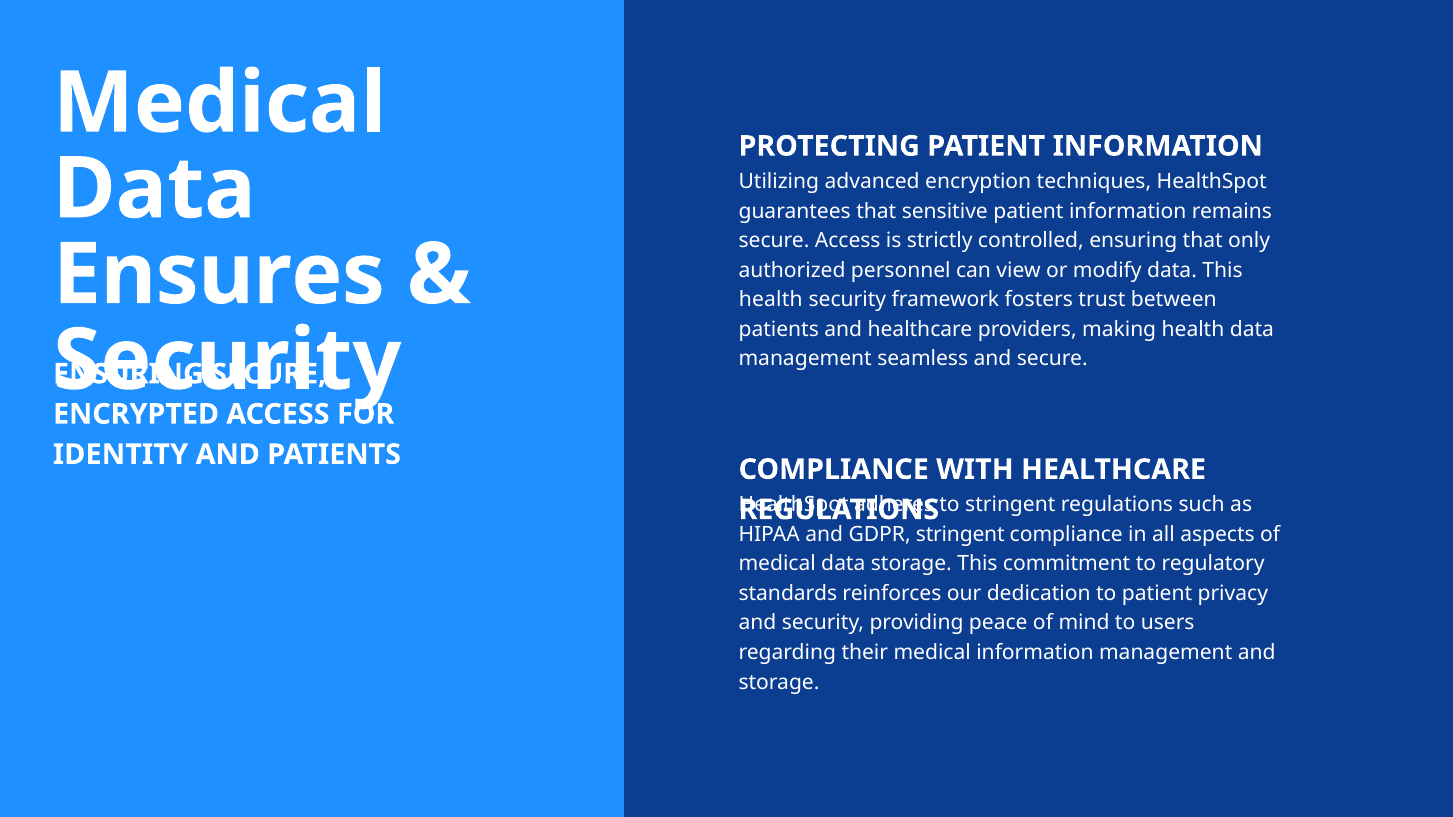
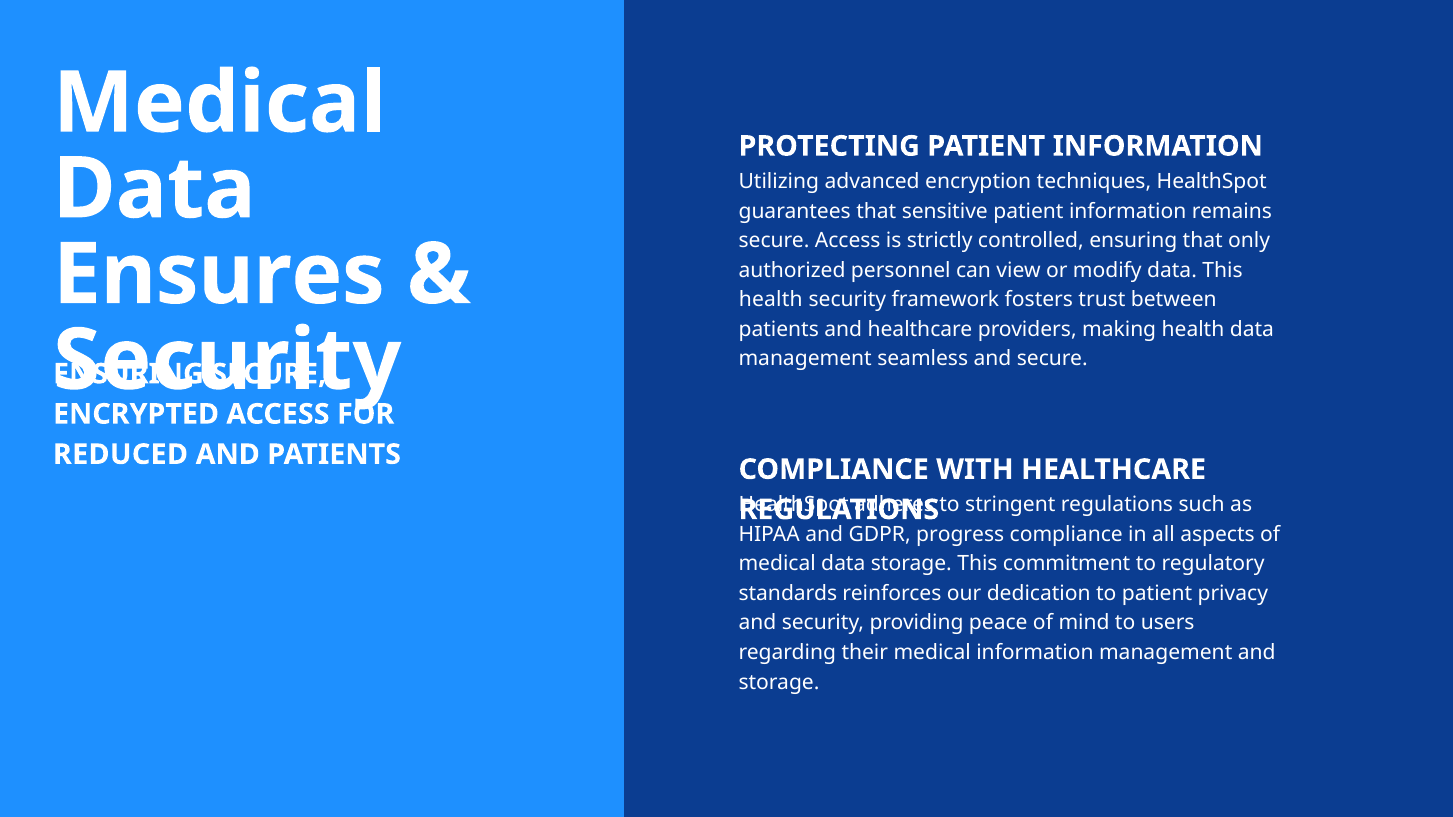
IDENTITY: IDENTITY -> REDUCED
GDPR stringent: stringent -> progress
